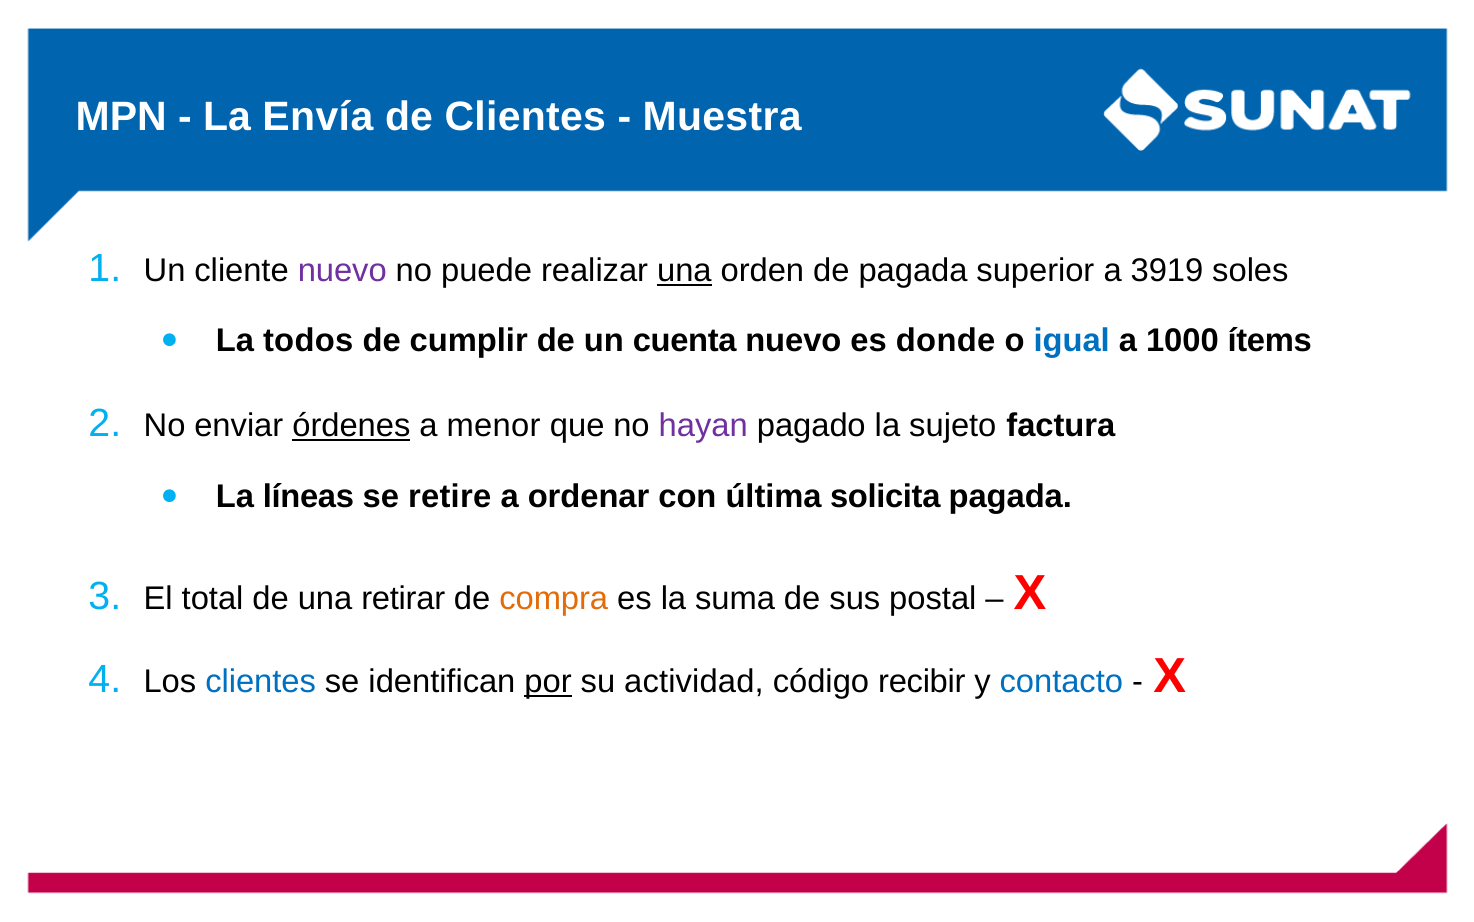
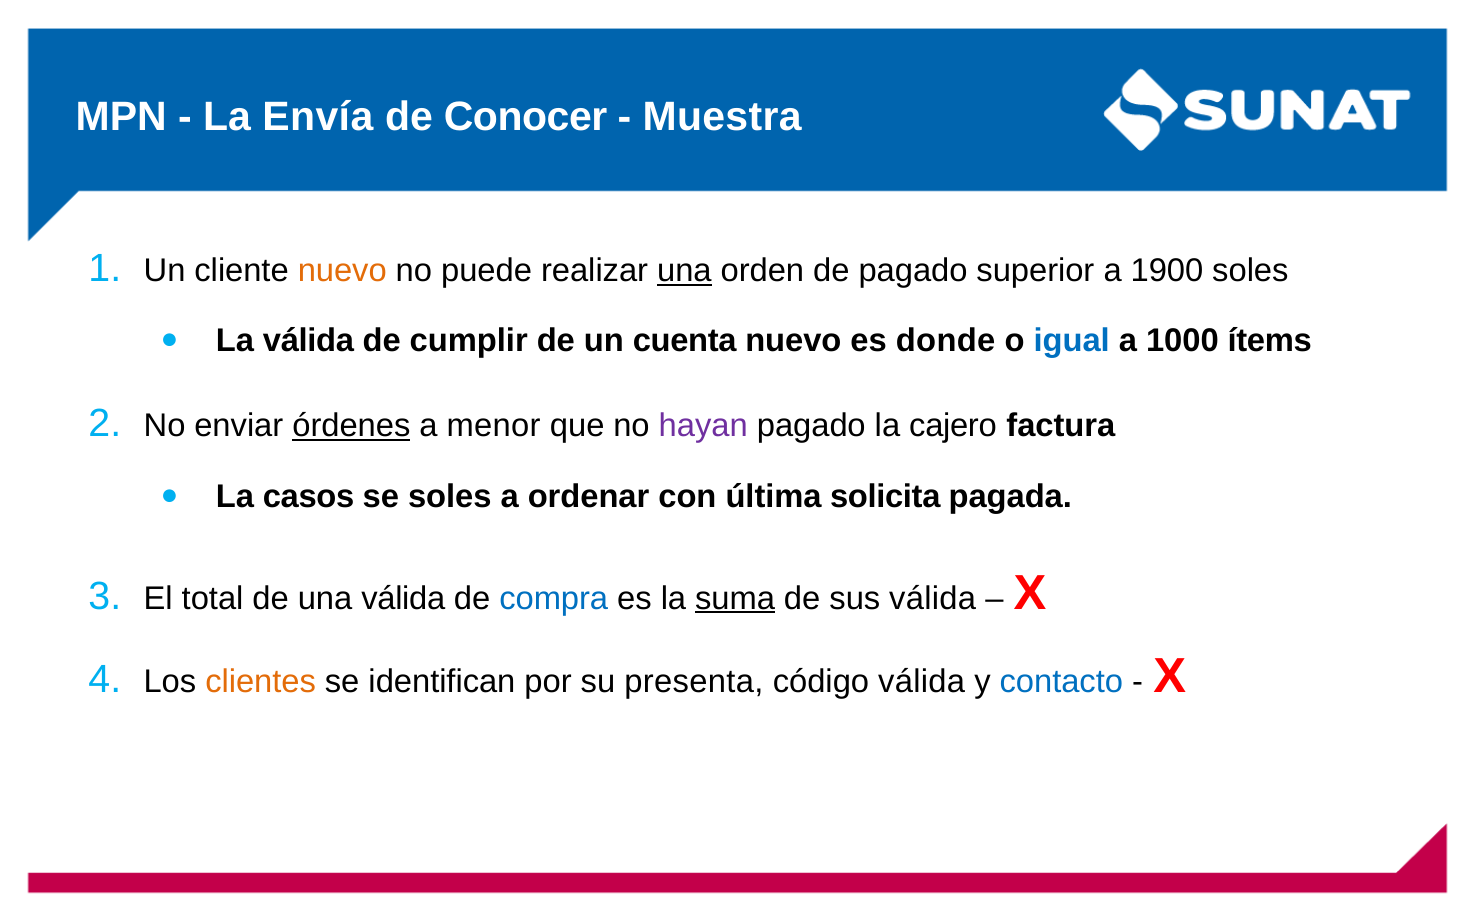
de Clientes: Clientes -> Conocer
nuevo at (342, 270) colour: purple -> orange
de pagada: pagada -> pagado
3919: 3919 -> 1900
La todos: todos -> válida
sujeto: sujeto -> cajero
líneas: líneas -> casos
se retire: retire -> soles
una retirar: retirar -> válida
compra colour: orange -> blue
suma underline: none -> present
sus postal: postal -> válida
clientes at (261, 681) colour: blue -> orange
por underline: present -> none
actividad: actividad -> presenta
código recibir: recibir -> válida
